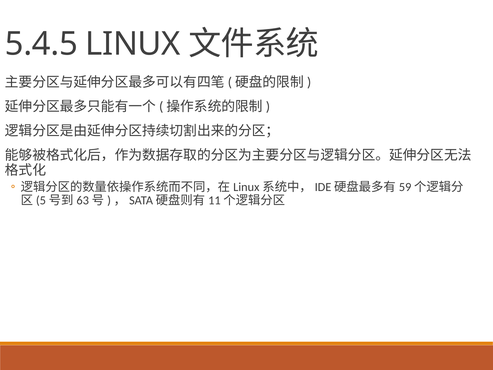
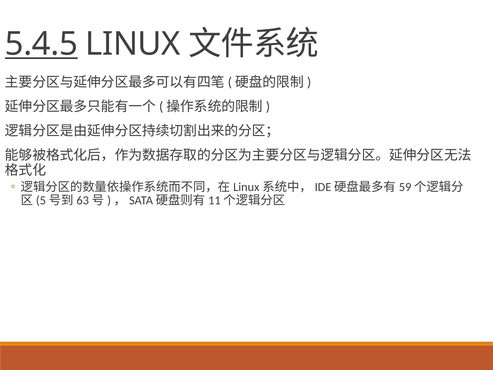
5.4.5 underline: none -> present
